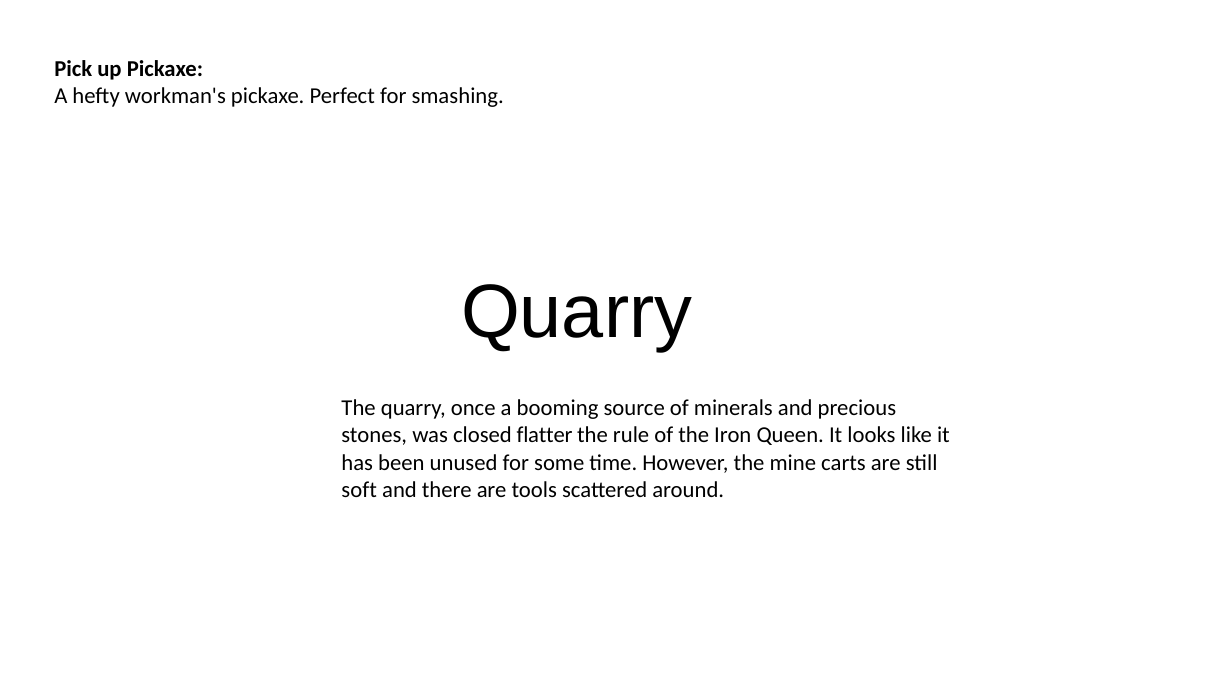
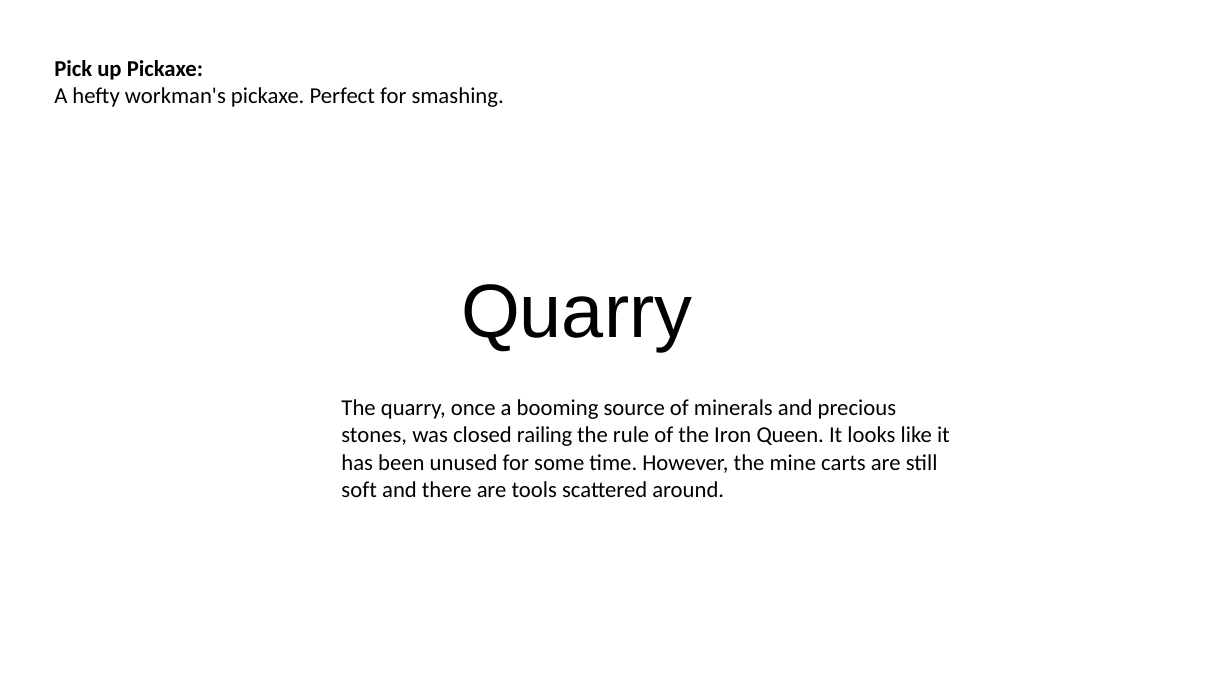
flatter: flatter -> railing
